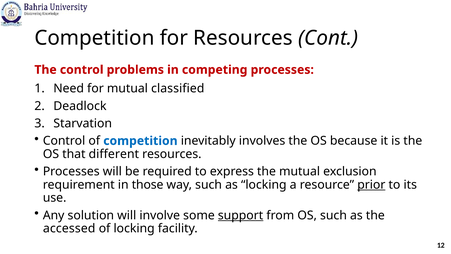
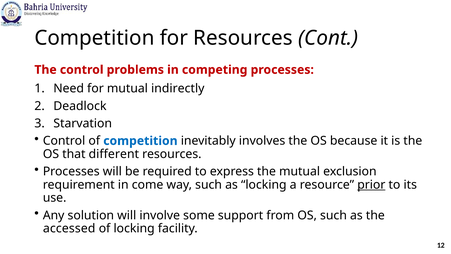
classified: classified -> indirectly
those: those -> come
support underline: present -> none
